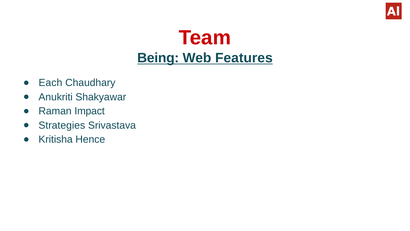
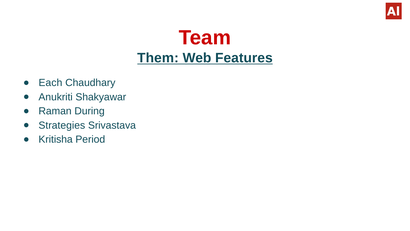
Being: Being -> Them
Impact: Impact -> During
Hence: Hence -> Period
